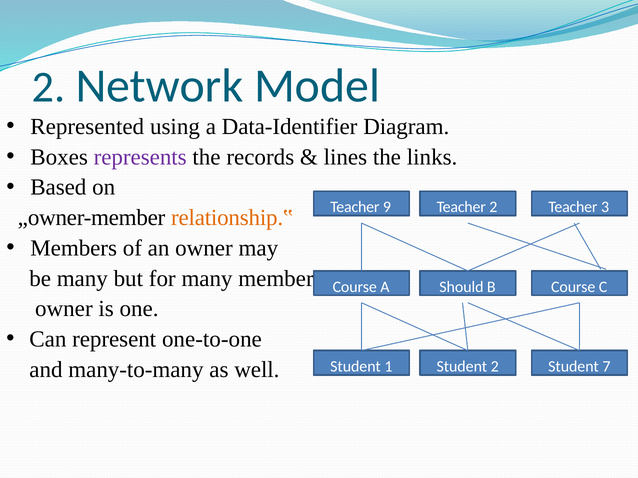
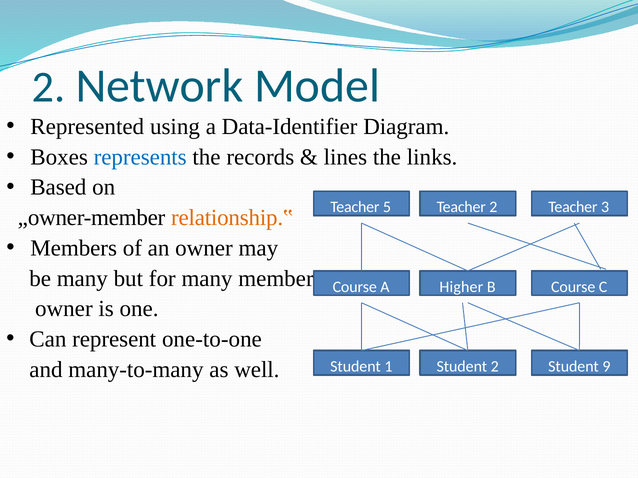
represents colour: purple -> blue
9: 9 -> 5
Should: Should -> Higher
7: 7 -> 9
